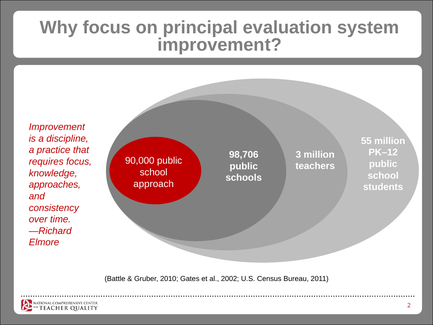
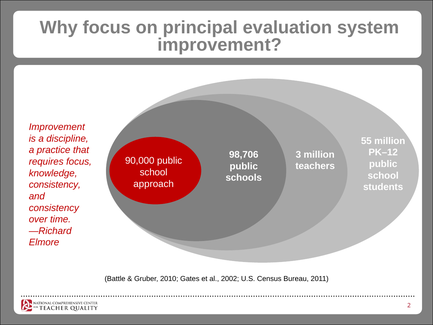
approaches at (55, 185): approaches -> consistency
